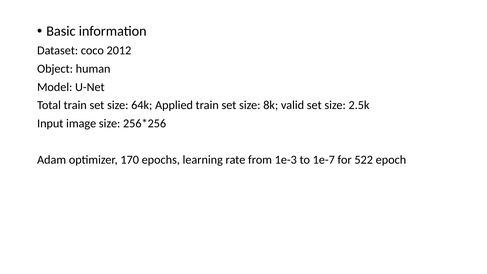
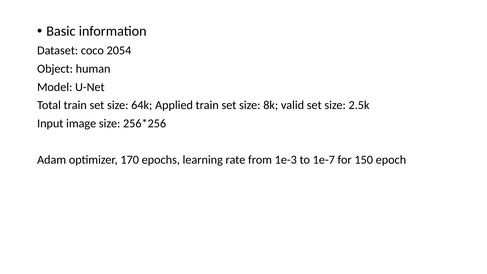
2012: 2012 -> 2054
522: 522 -> 150
